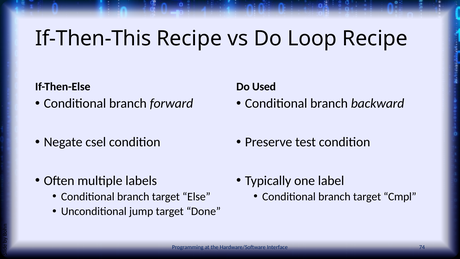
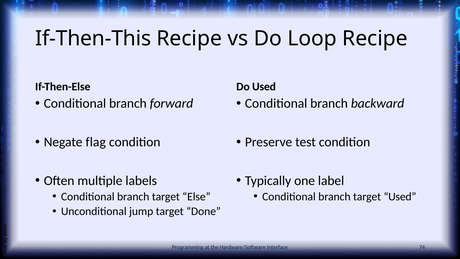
csel: csel -> flag
target Cmpl: Cmpl -> Used
